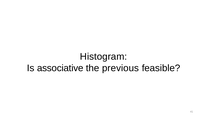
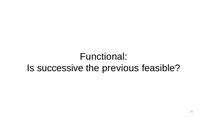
Histogram: Histogram -> Functional
associative: associative -> successive
